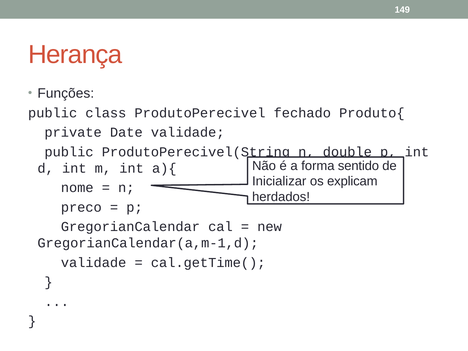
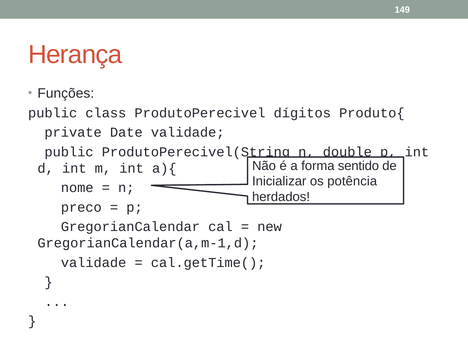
fechado: fechado -> dígitos
explicam: explicam -> potência
